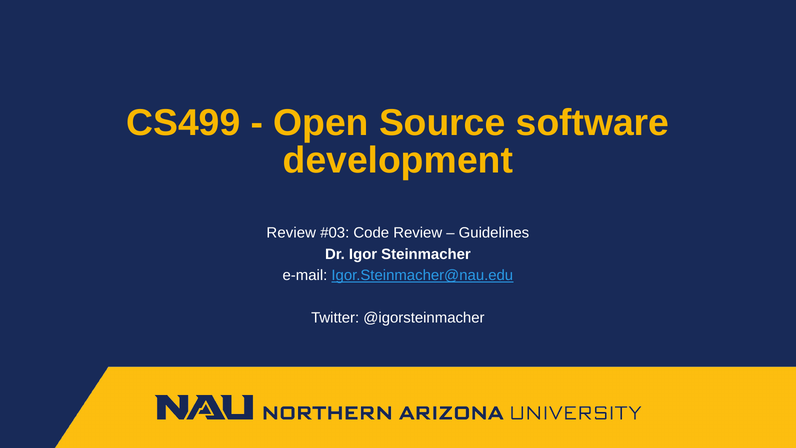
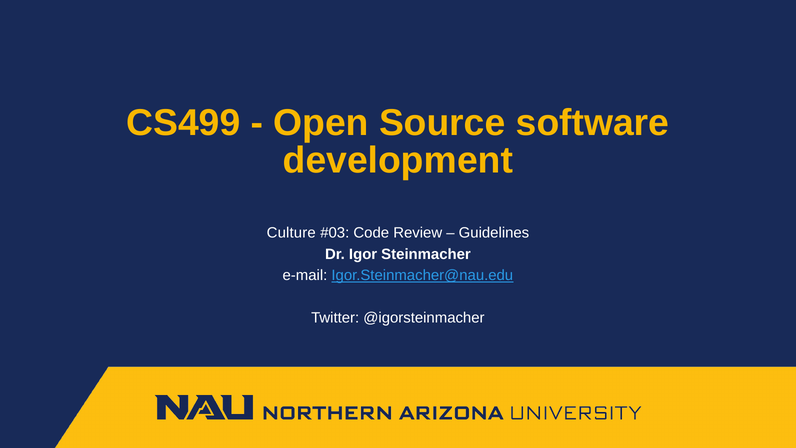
Review at (291, 233): Review -> Culture
